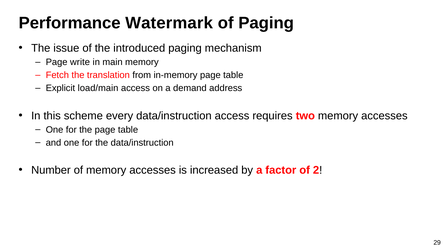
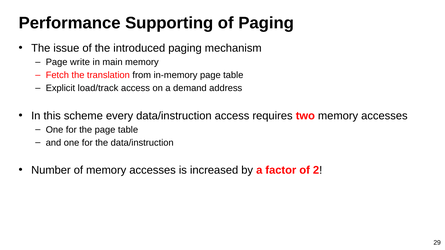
Watermark: Watermark -> Supporting
load/main: load/main -> load/track
